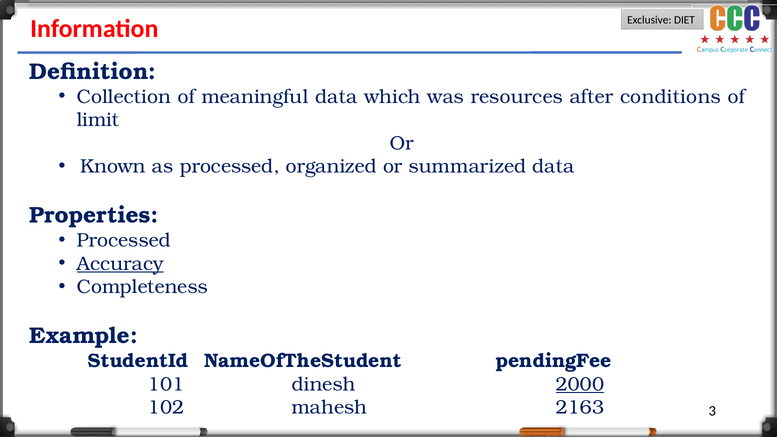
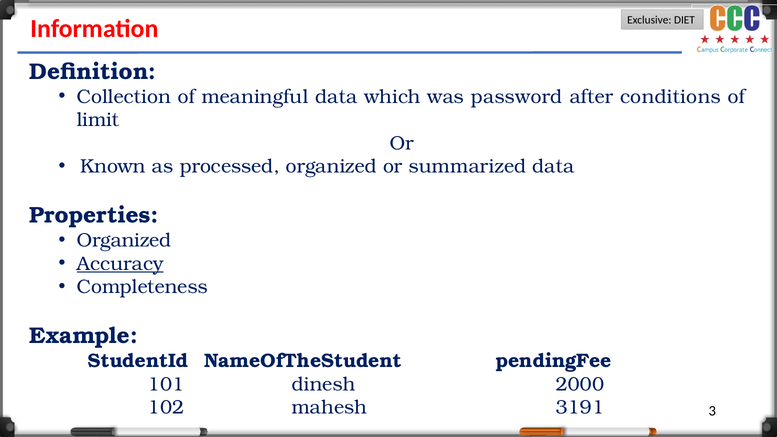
resources: resources -> password
Processed at (124, 240): Processed -> Organized
2000 underline: present -> none
2163: 2163 -> 3191
